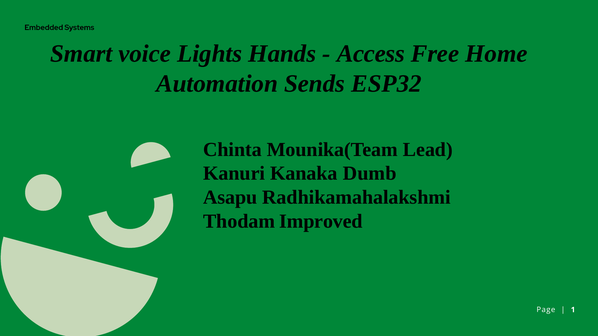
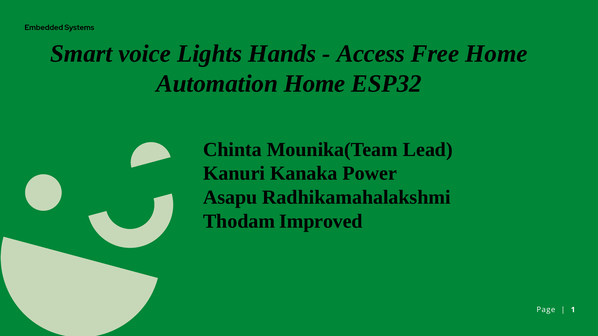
Automation Sends: Sends -> Home
Dumb: Dumb -> Power
